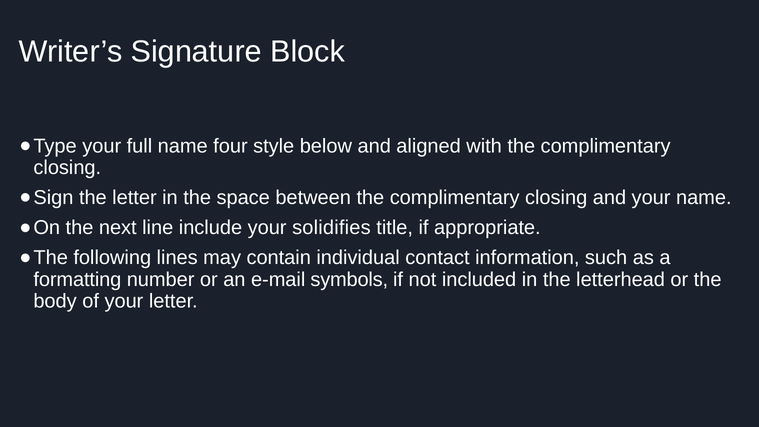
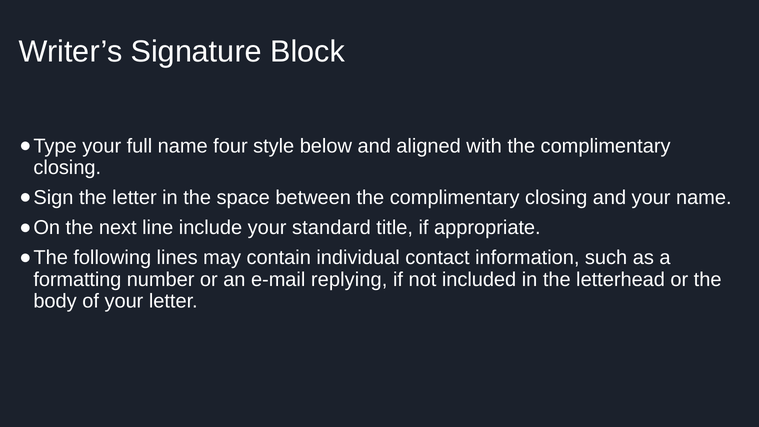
solidifies: solidifies -> standard
symbols: symbols -> replying
